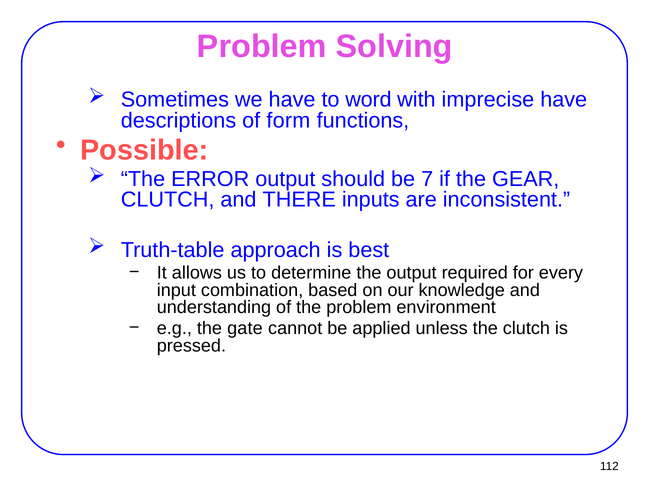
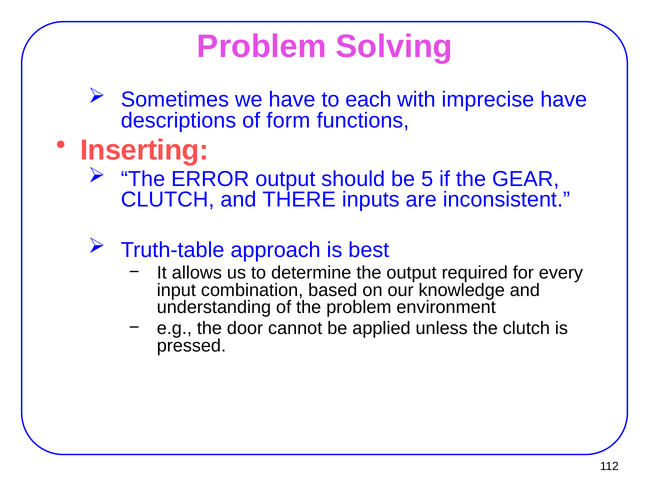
word: word -> each
Possible: Possible -> Inserting
7: 7 -> 5
gate: gate -> door
